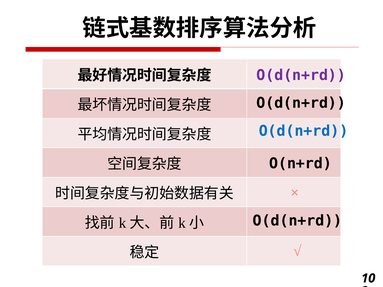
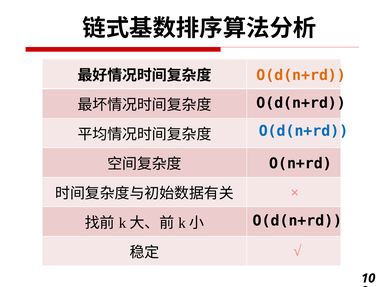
O(d(n+rd at (301, 75) colour: purple -> orange
